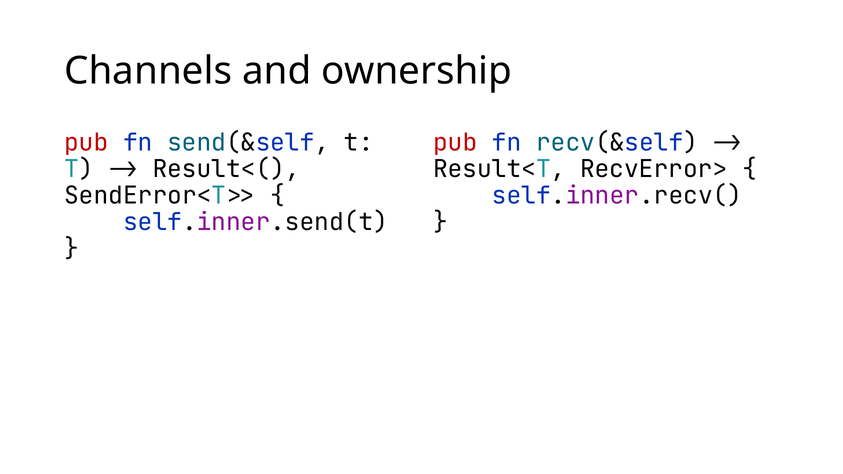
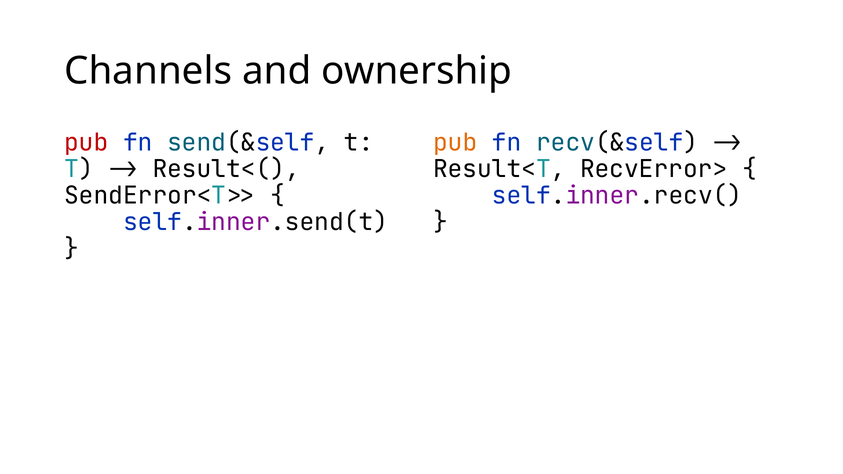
pub at (455, 143) colour: red -> orange
